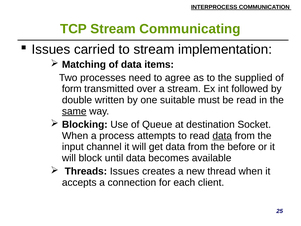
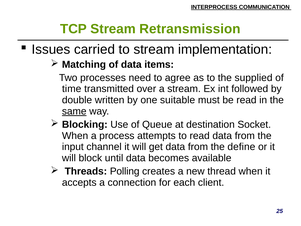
Communicating: Communicating -> Retransmission
form: form -> time
data at (222, 136) underline: present -> none
before: before -> define
Threads Issues: Issues -> Polling
